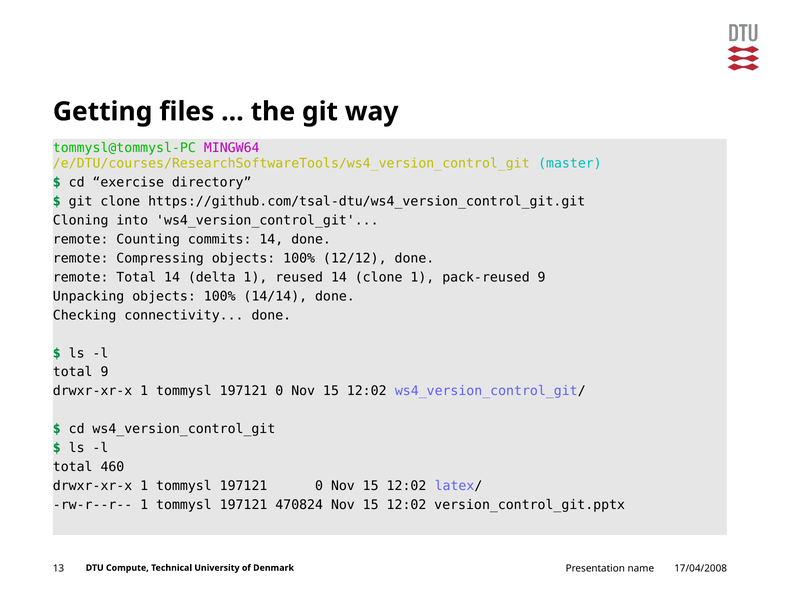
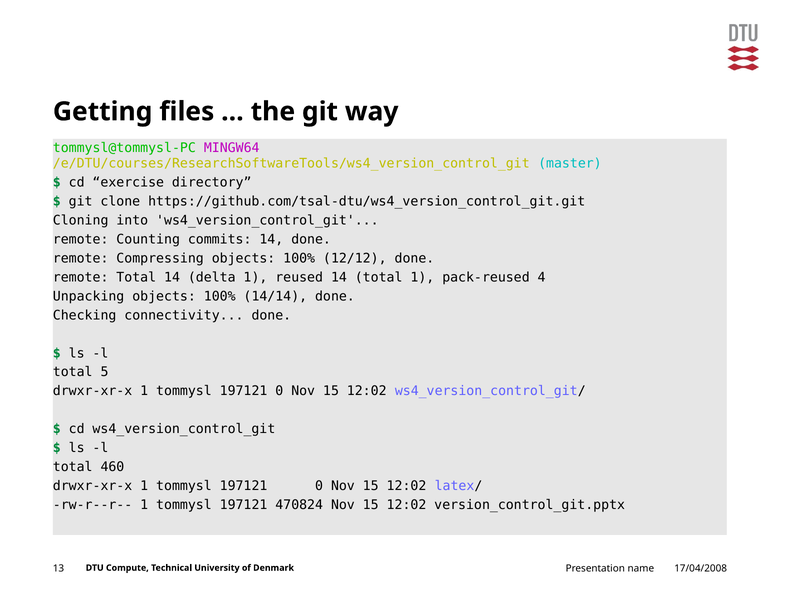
14 clone: clone -> total
pack-reused 9: 9 -> 4
total 9: 9 -> 5
